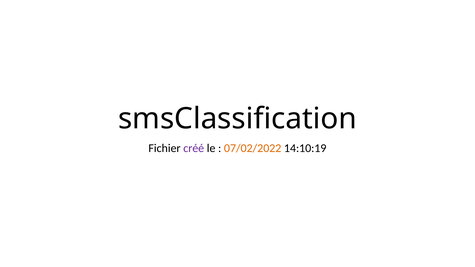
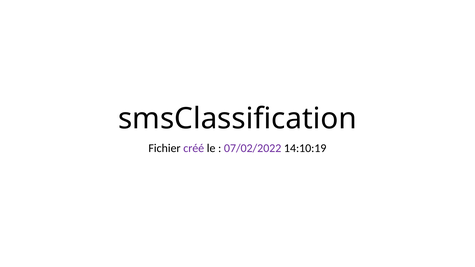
07/02/2022 colour: orange -> purple
